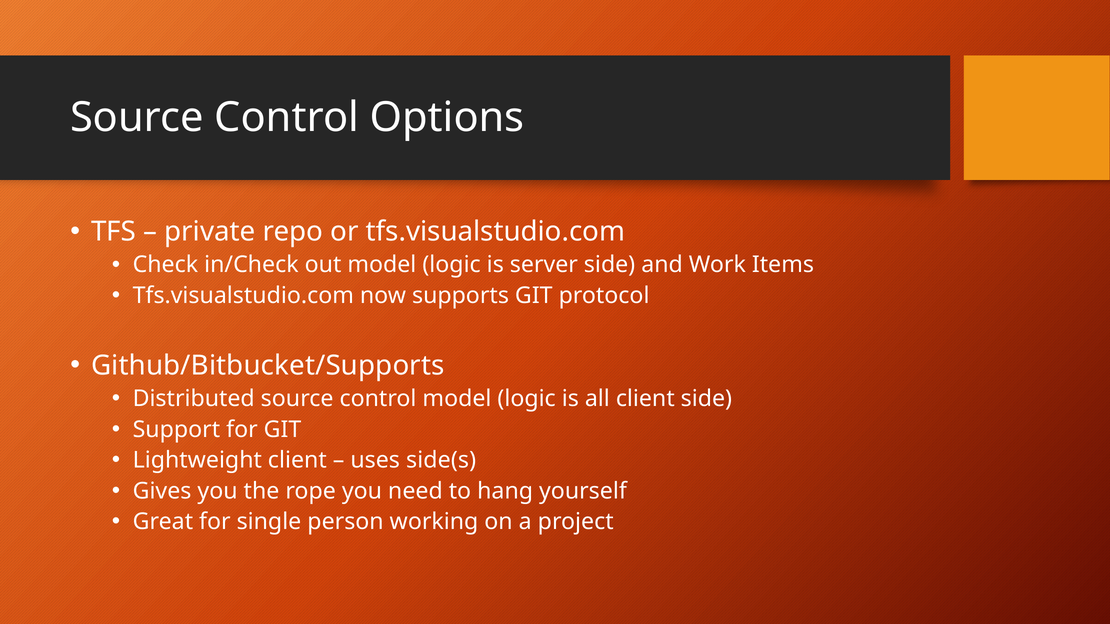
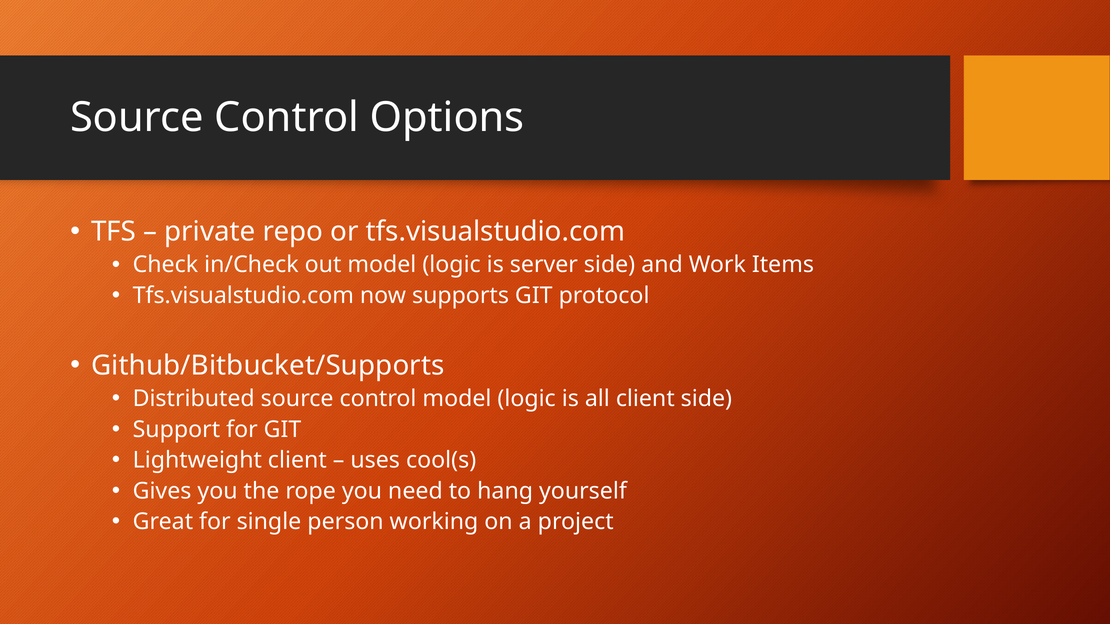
side(s: side(s -> cool(s
